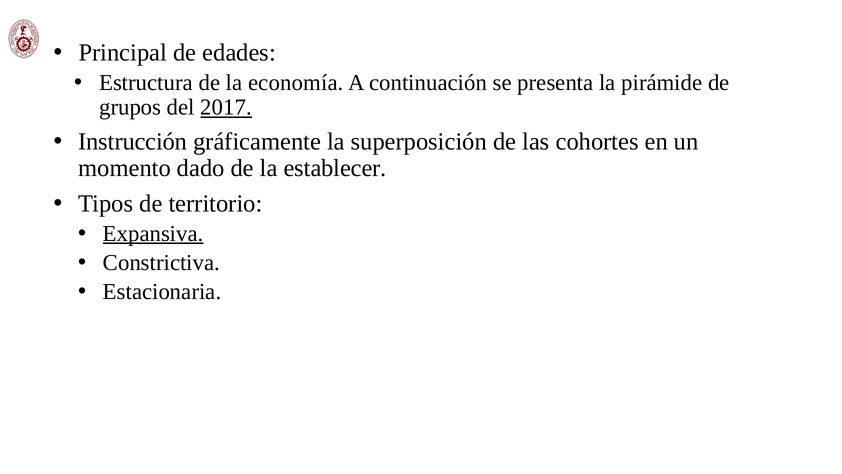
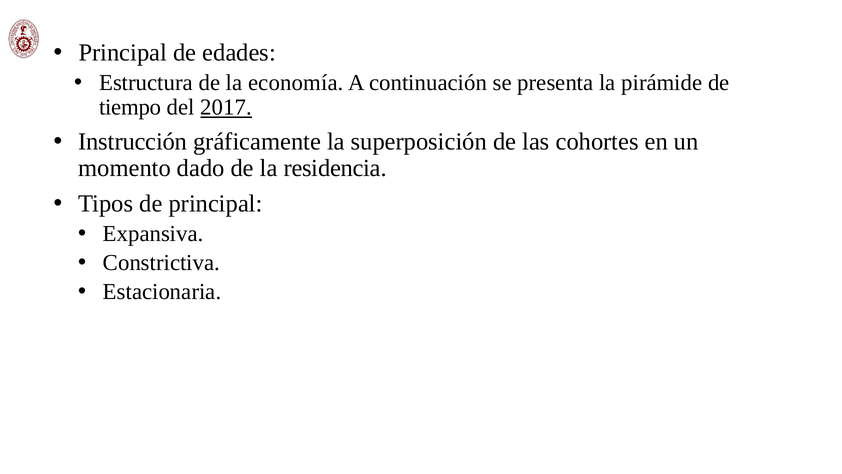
grupos: grupos -> tiempo
establecer: establecer -> residencia
de territorio: territorio -> principal
Expansiva underline: present -> none
